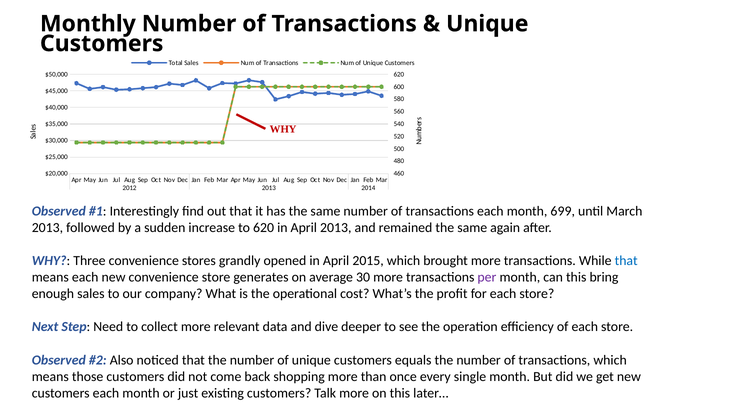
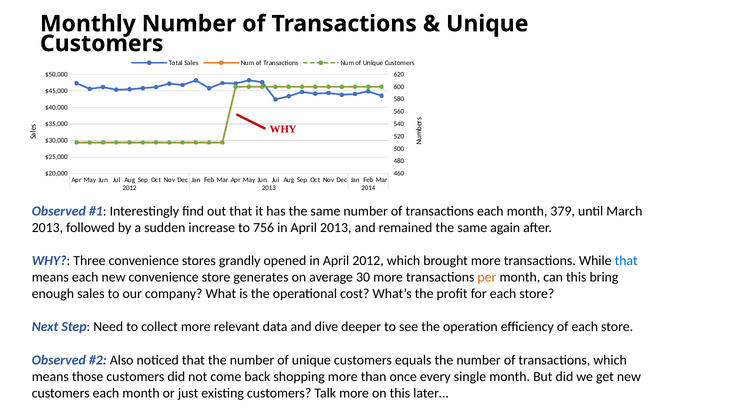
699: 699 -> 379
to 620: 620 -> 756
April 2015: 2015 -> 2012
per colour: purple -> orange
